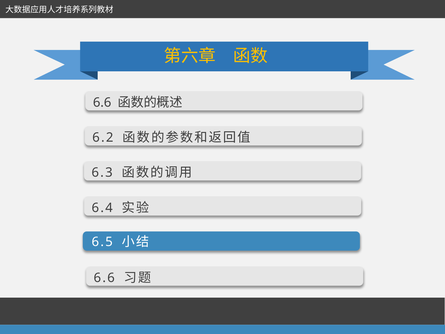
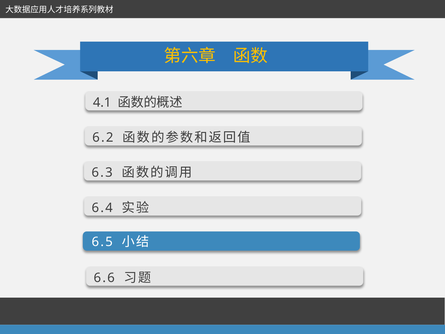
6.6 at (102, 103): 6.6 -> 4.1
